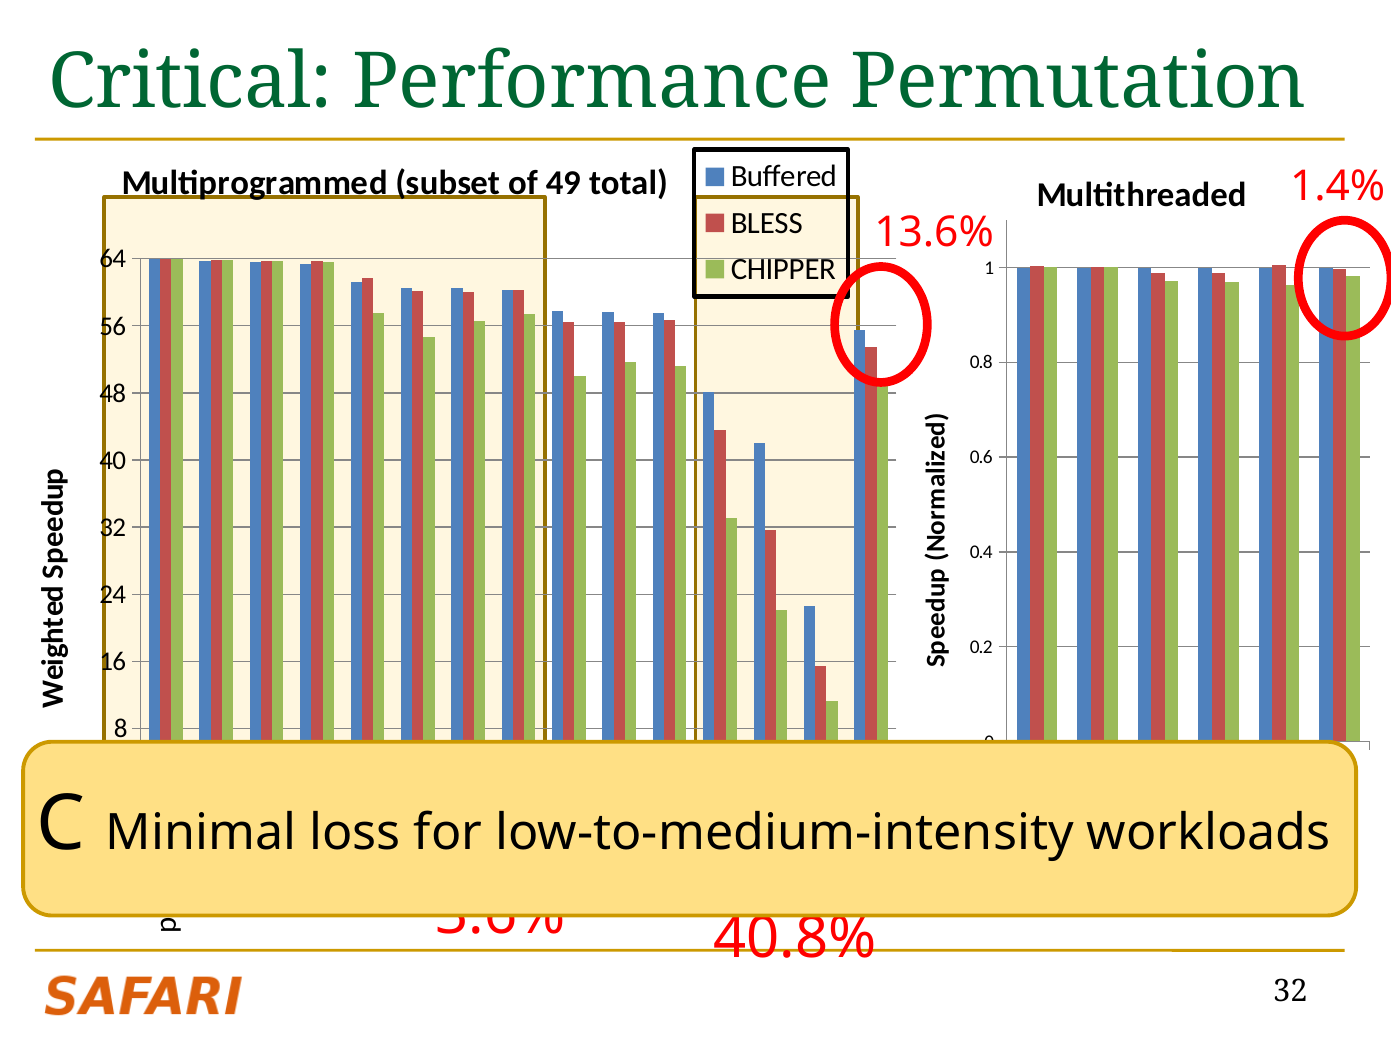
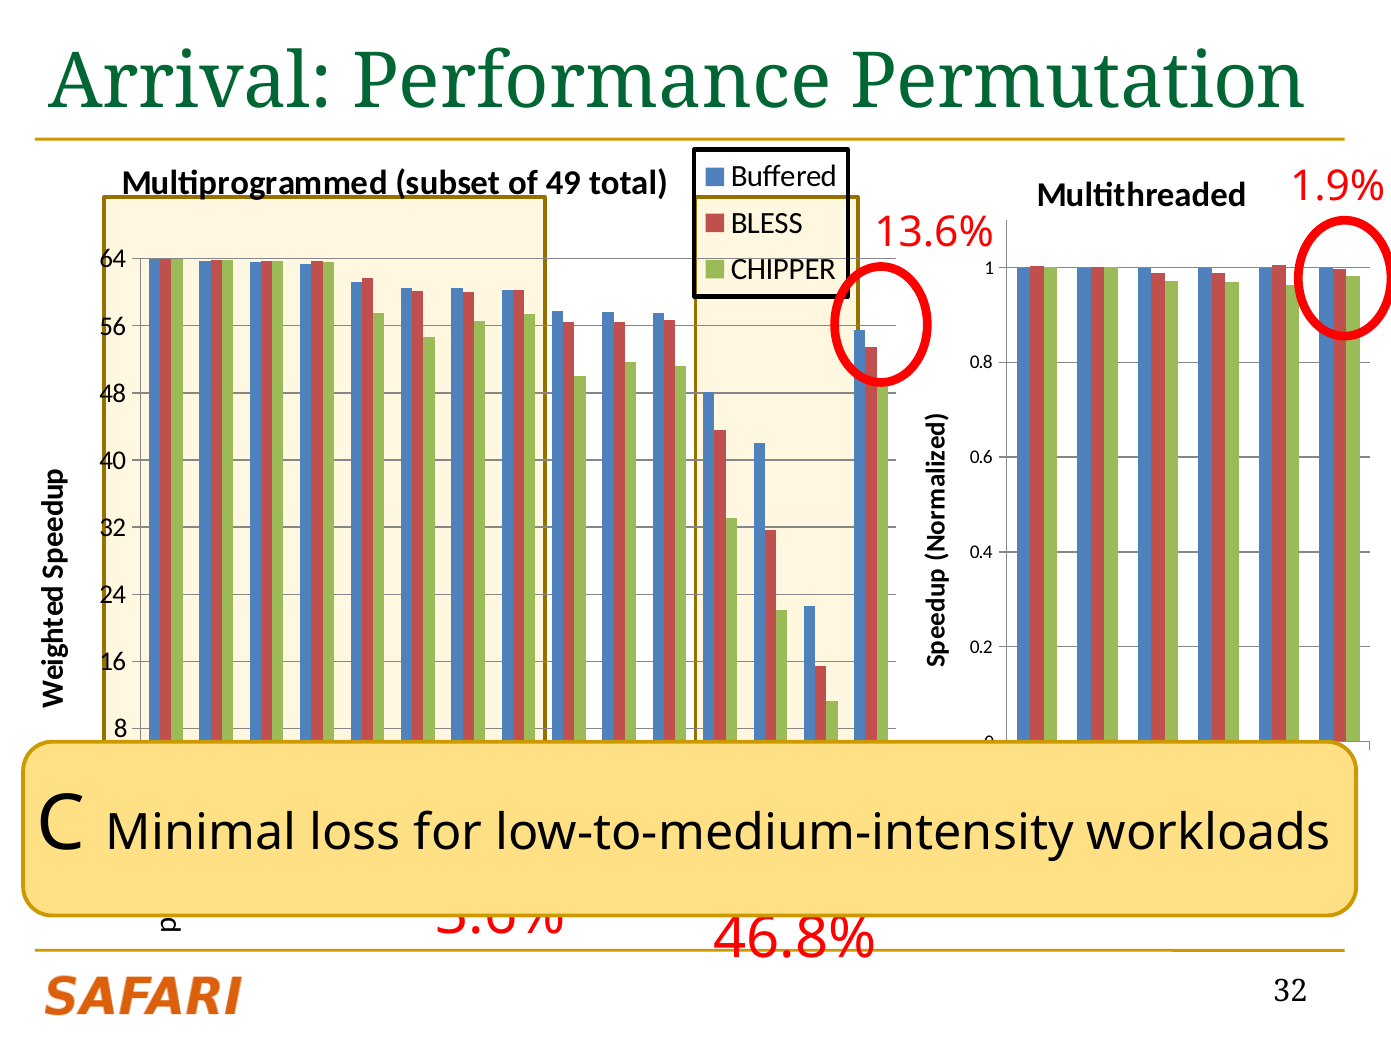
Critical: Critical -> Arrival
1.4%: 1.4% -> 1.9%
40.8%: 40.8% -> 46.8%
